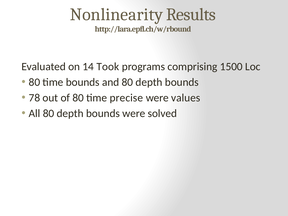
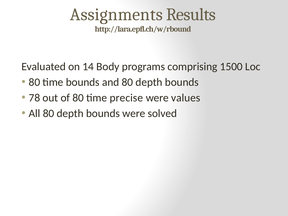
Nonlinearity: Nonlinearity -> Assignments
Took: Took -> Body
